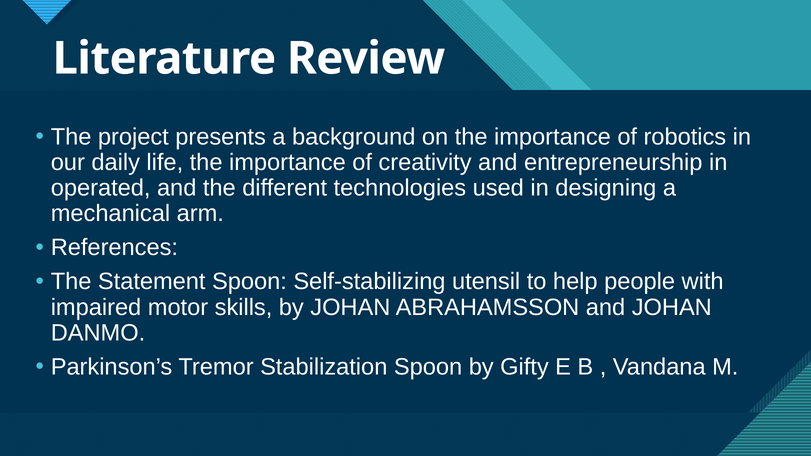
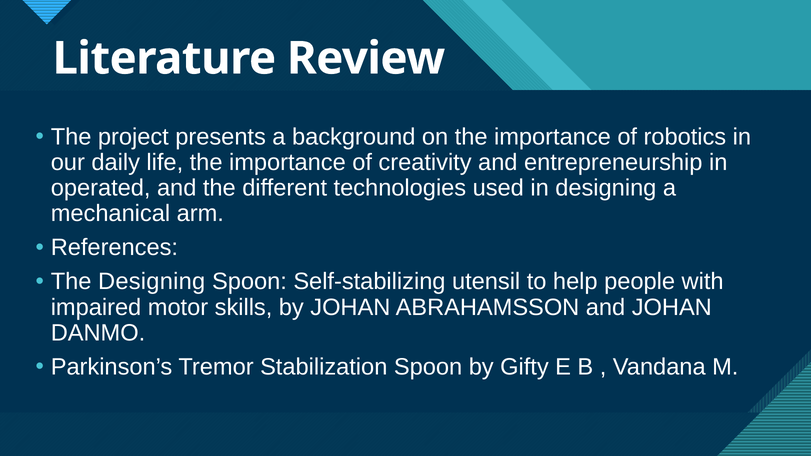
The Statement: Statement -> Designing
